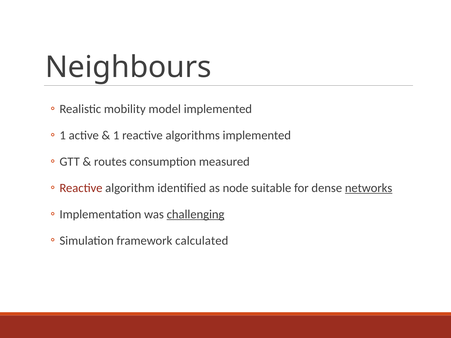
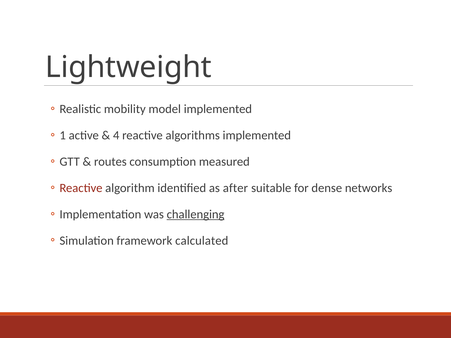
Neighbours: Neighbours -> Lightweight
1 at (116, 136): 1 -> 4
node: node -> after
networks underline: present -> none
